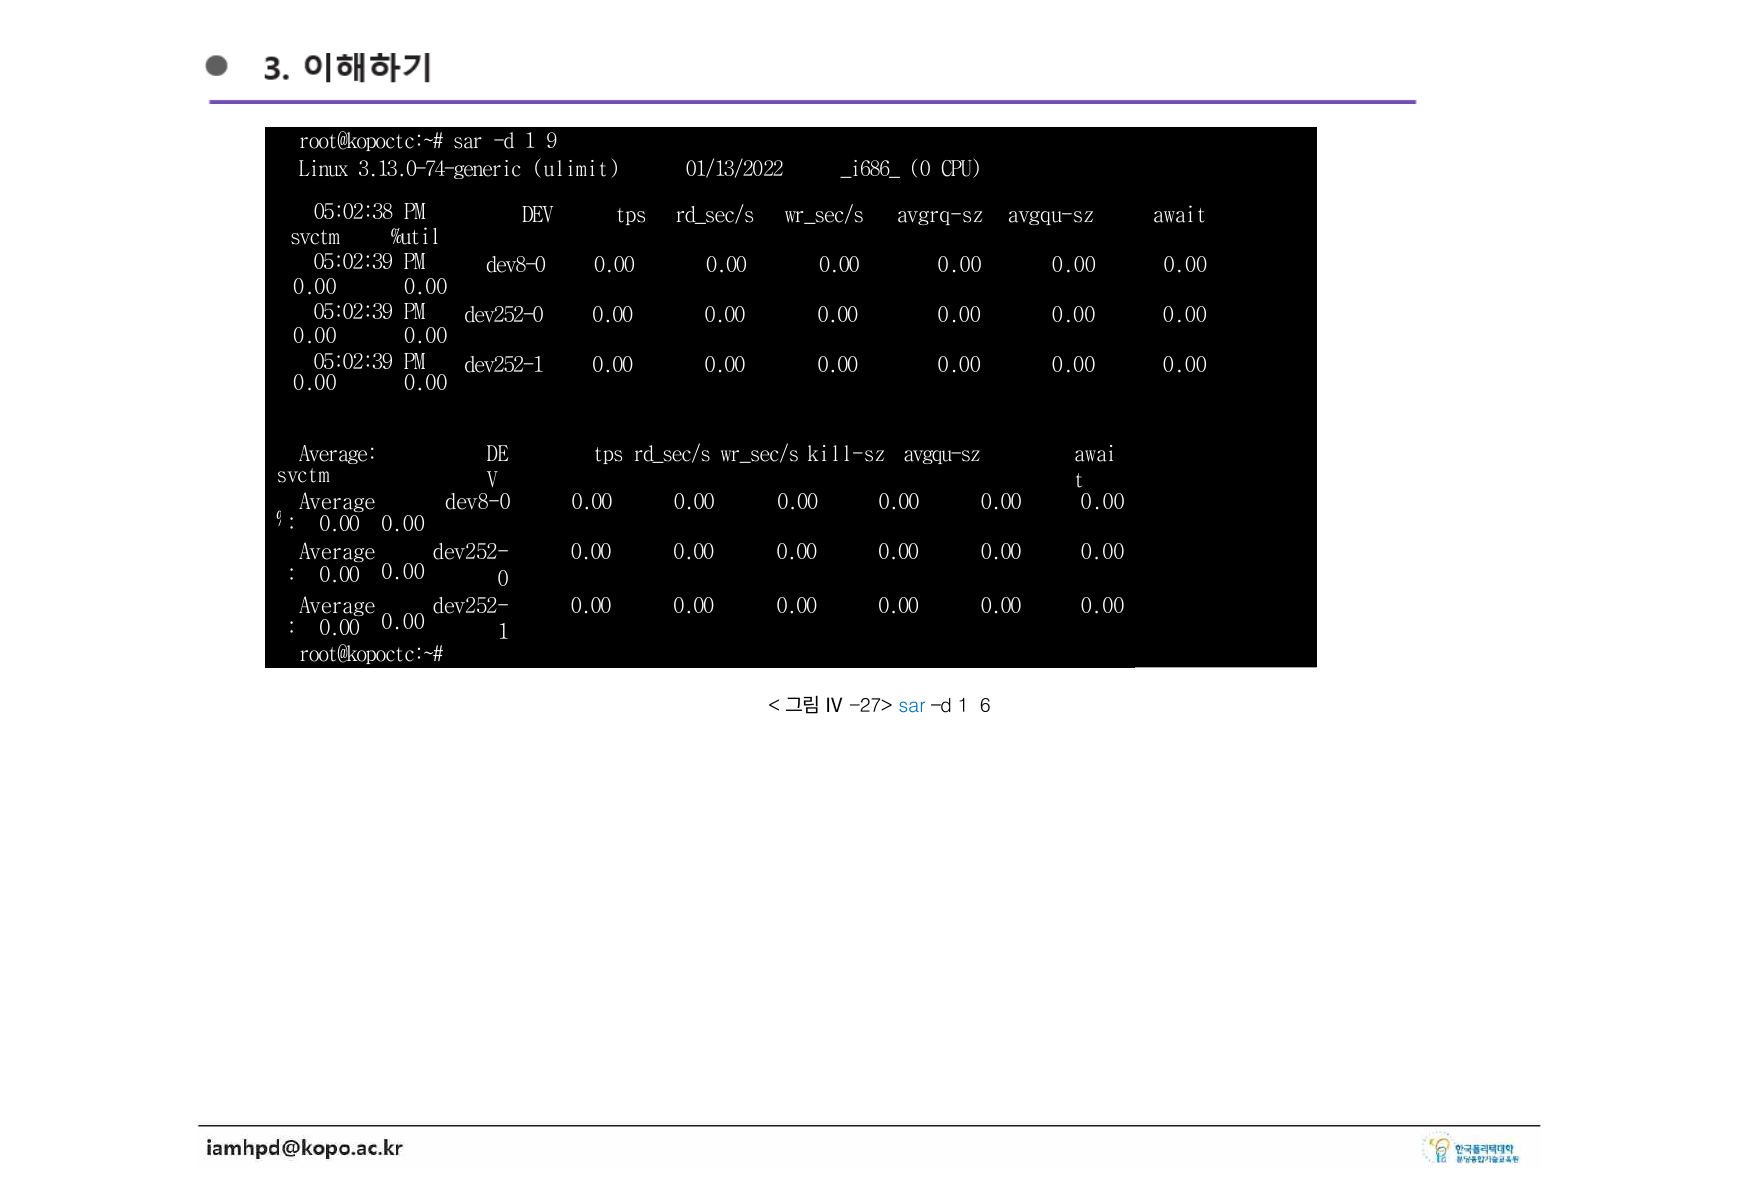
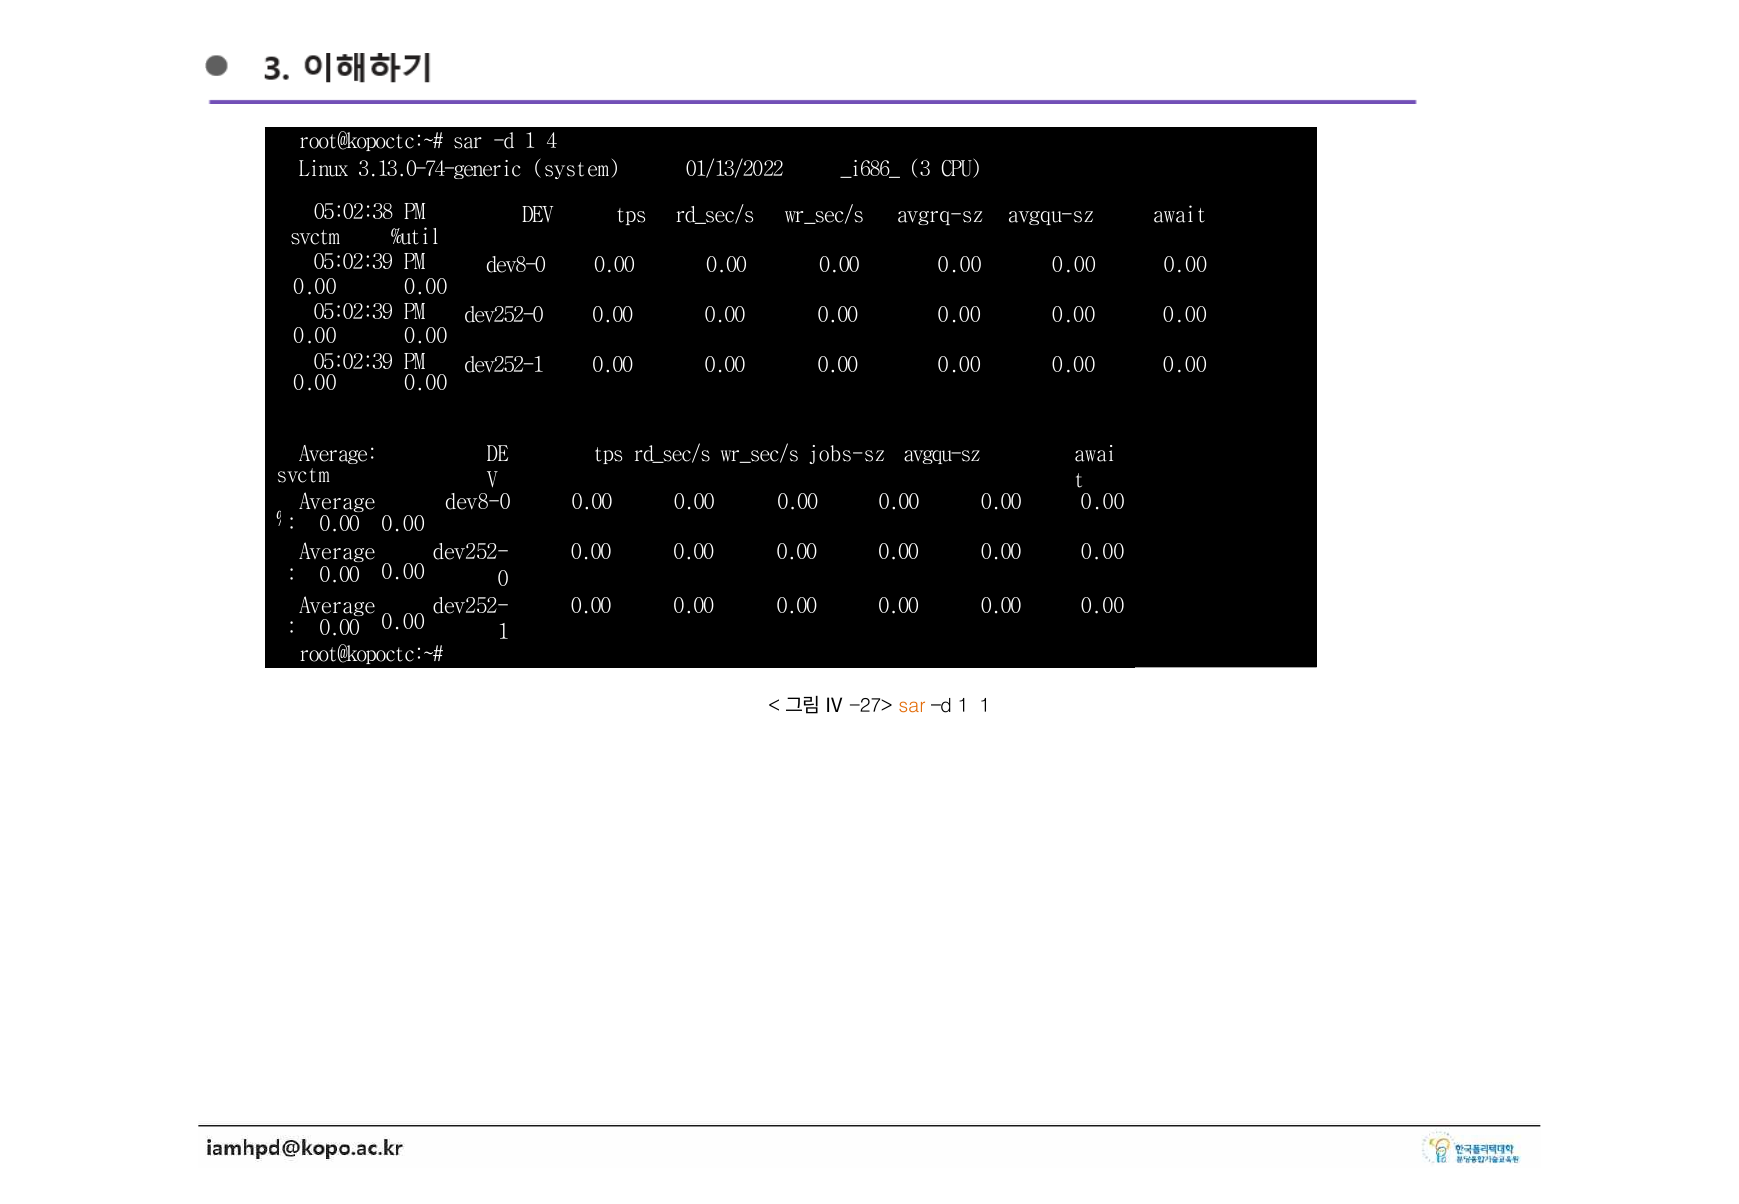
9: 9 -> 4
ulimit: ulimit -> system
_i686_ 0: 0 -> 3
kill-sz: kill-sz -> jobs-sz
sar at (912, 706) colour: blue -> orange
1 6: 6 -> 1
